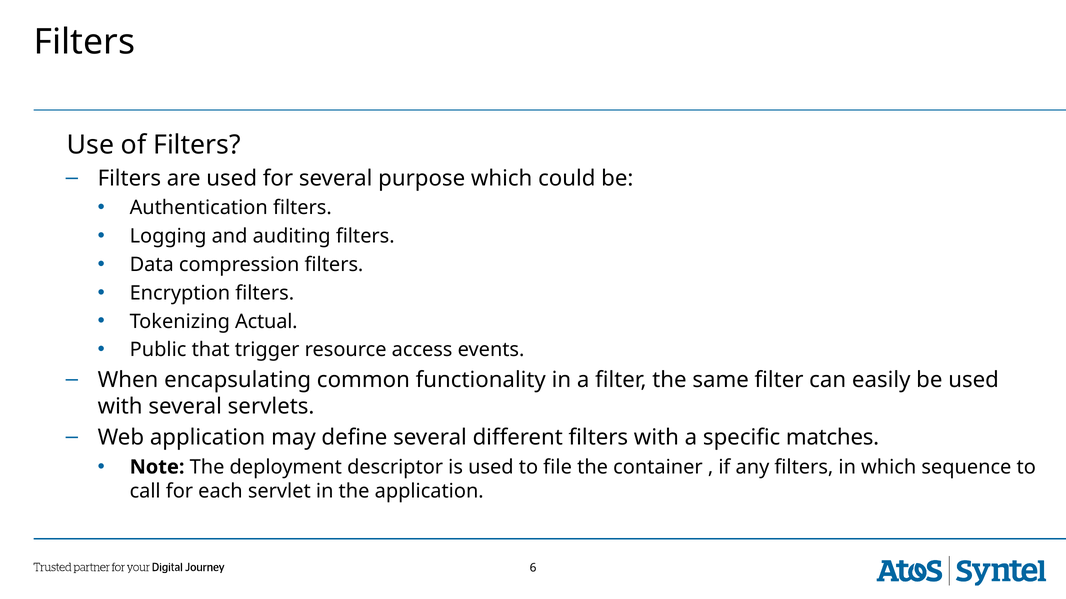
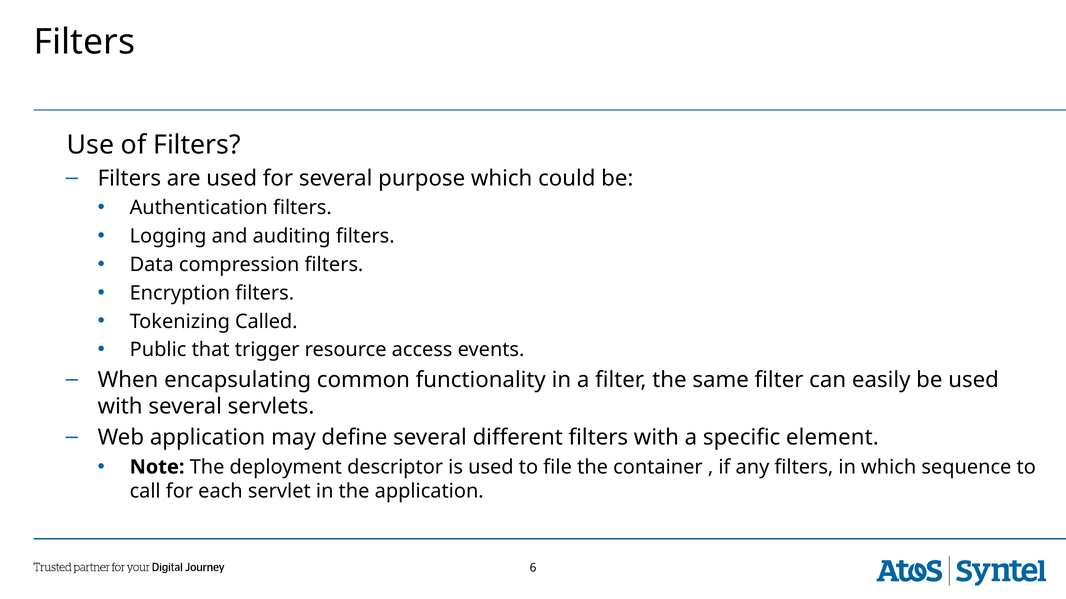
Actual: Actual -> Called
matches: matches -> element
